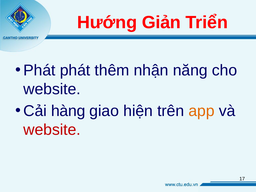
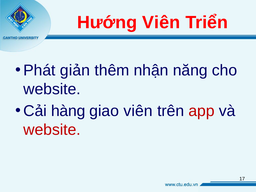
Hướng Giản: Giản -> Viên
Phát phát: phát -> giản
giao hiện: hiện -> viên
app colour: orange -> red
